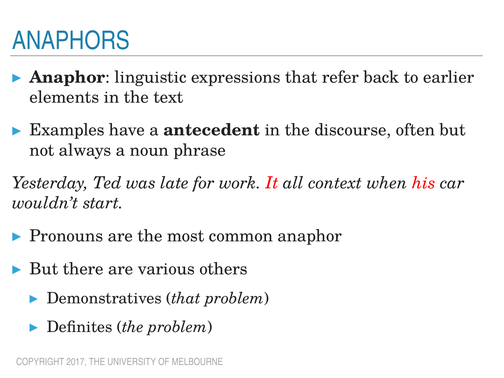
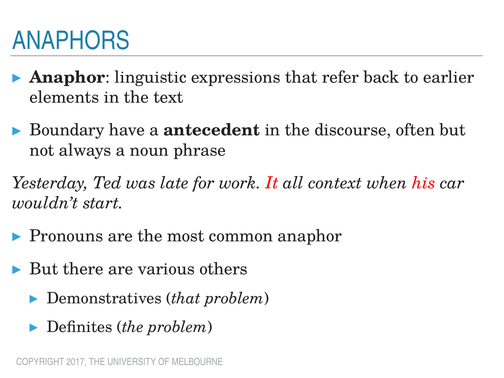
Examples: Examples -> Boundary
